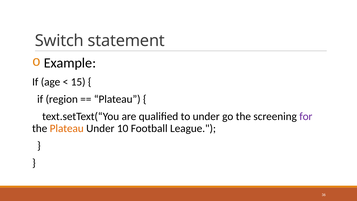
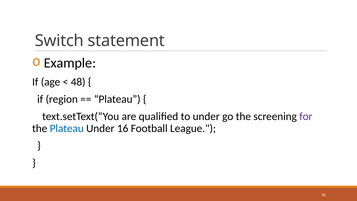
15: 15 -> 48
Plateau at (67, 128) colour: orange -> blue
10: 10 -> 16
